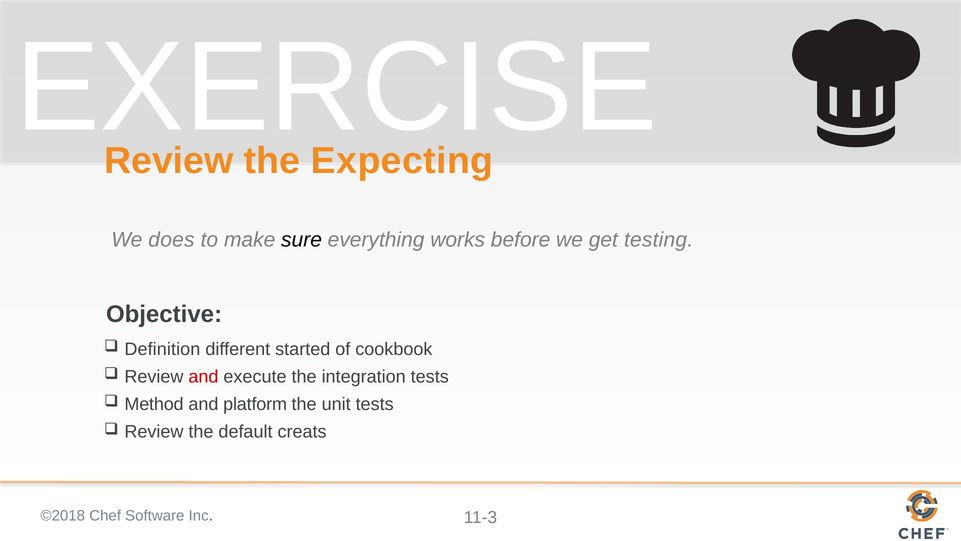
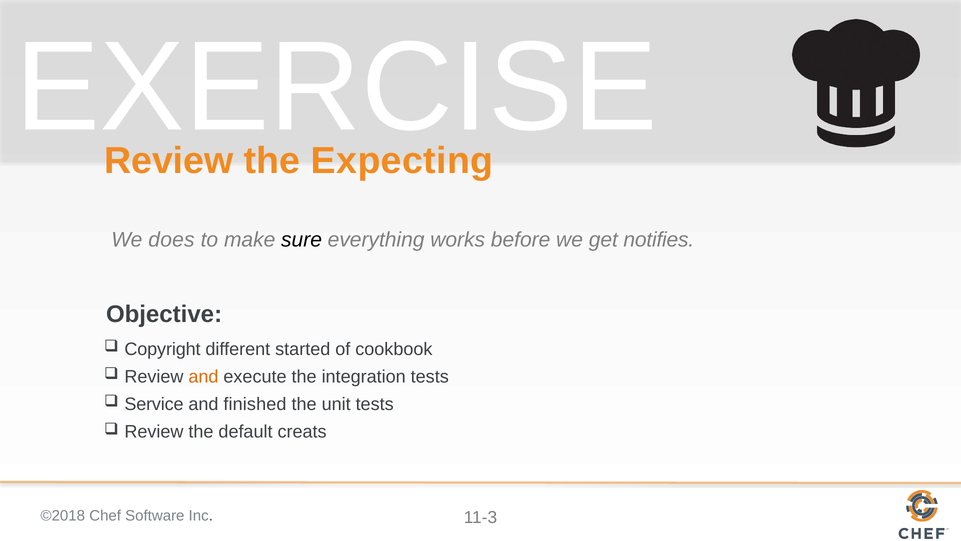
testing: testing -> notifies
Definition: Definition -> Copyright
and at (203, 376) colour: red -> orange
Method: Method -> Service
platform: platform -> finished
